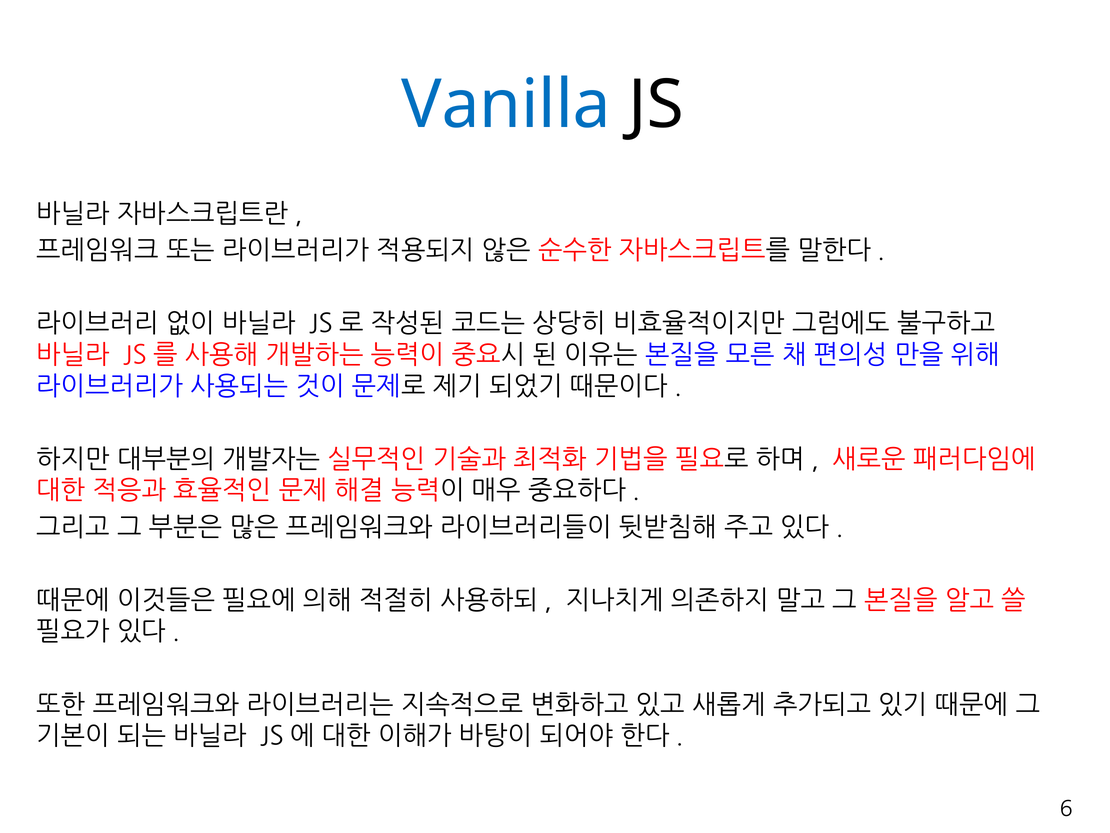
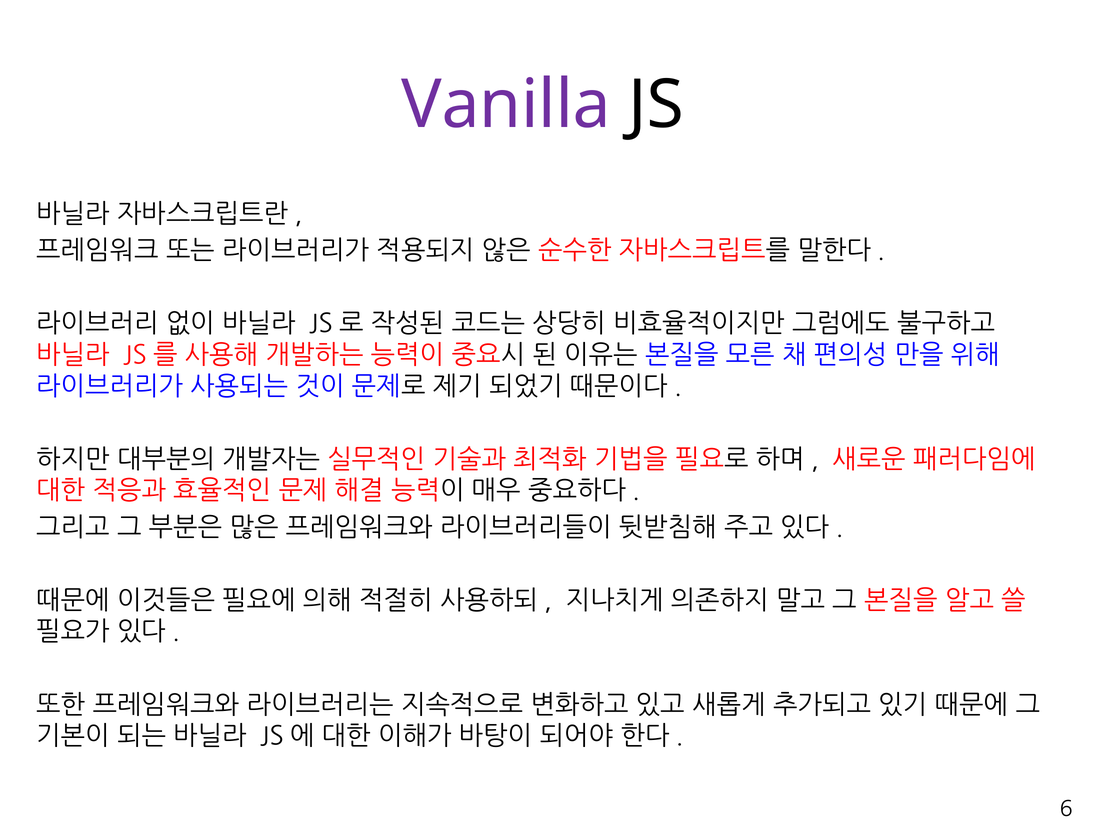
Vanilla colour: blue -> purple
